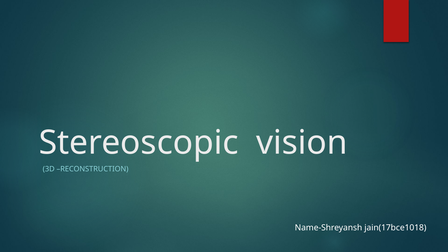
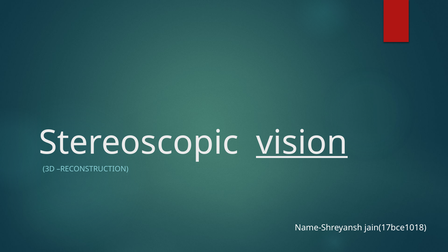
vision underline: none -> present
